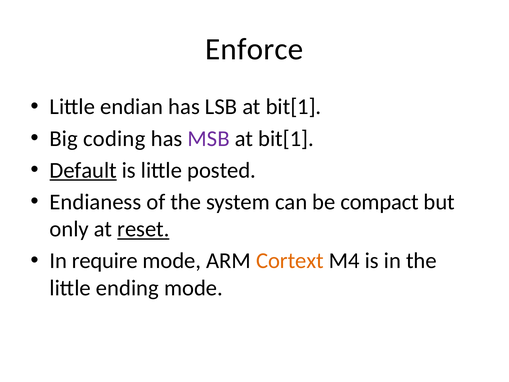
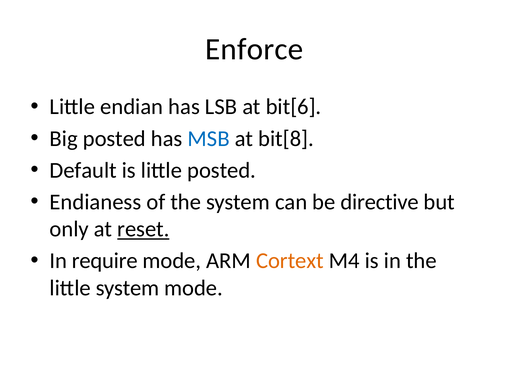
LSB at bit[1: bit[1 -> bit[6
Big coding: coding -> posted
MSB colour: purple -> blue
bit[1 at (286, 138): bit[1 -> bit[8
Default underline: present -> none
compact: compact -> directive
little ending: ending -> system
